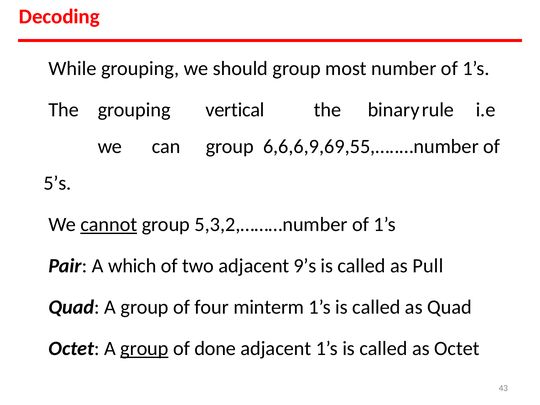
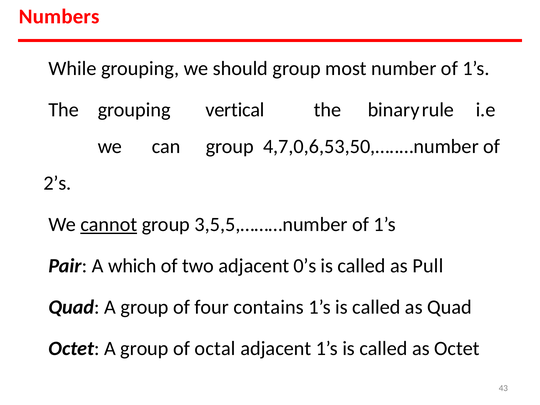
Decoding: Decoding -> Numbers
6,6,6,9,69,55,…..…number: 6,6,6,9,69,55,…..…number -> 4,7,0,6,53,50,…..…number
5’s: 5’s -> 2’s
5,3,2,………number: 5,3,2,………number -> 3,5,5,………number
9’s: 9’s -> 0’s
minterm: minterm -> contains
group at (144, 349) underline: present -> none
done: done -> octal
